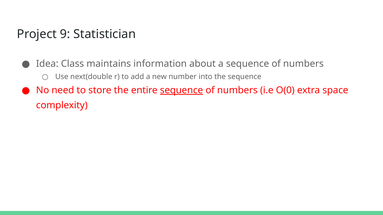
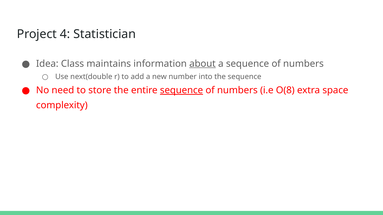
9: 9 -> 4
about underline: none -> present
O(0: O(0 -> O(8
